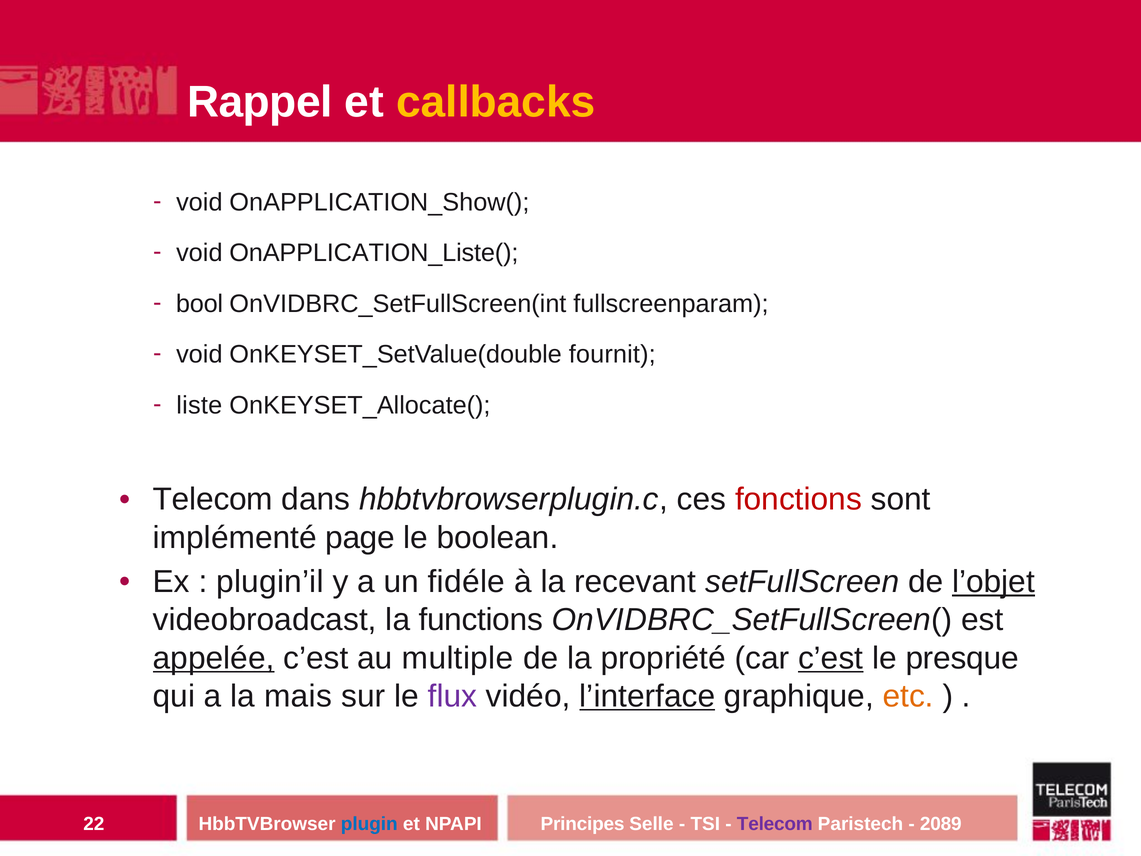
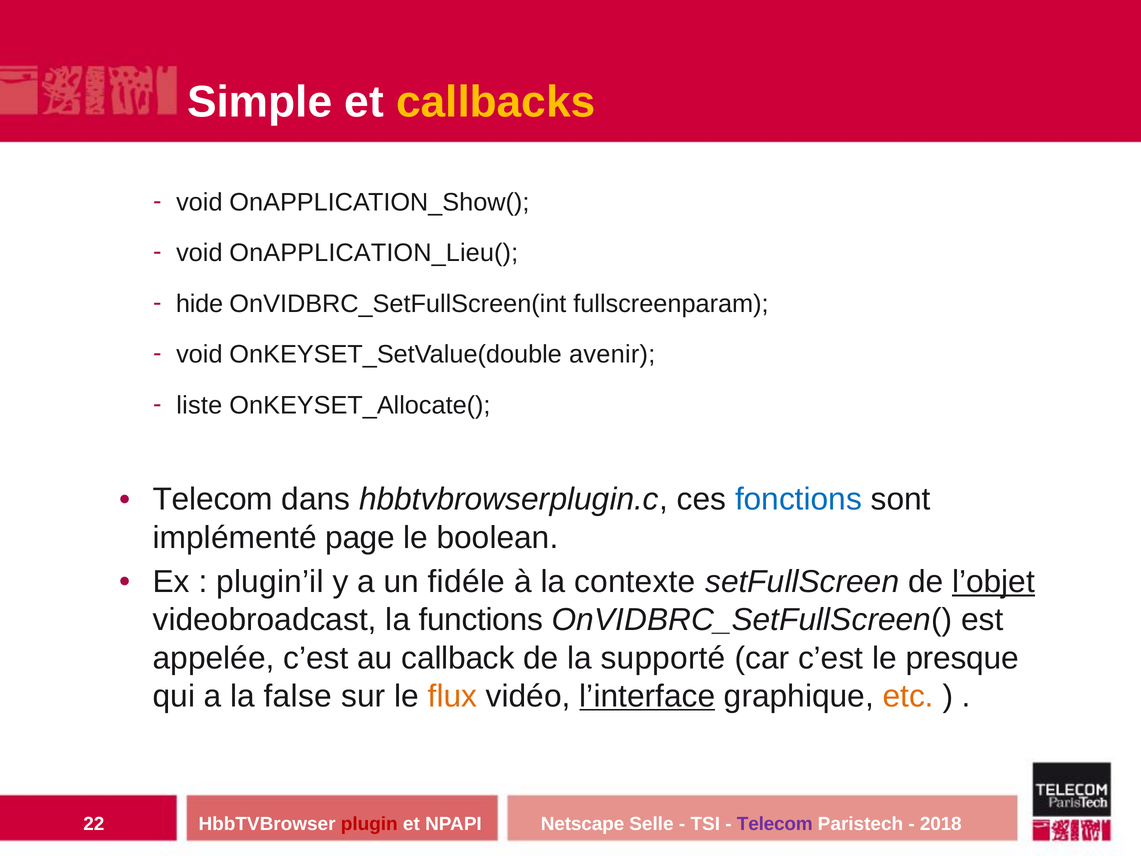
Rappel: Rappel -> Simple
OnAPPLICATION_Liste(: OnAPPLICATION_Liste( -> OnAPPLICATION_Lieu(
bool: bool -> hide
fournit: fournit -> avenir
fonctions colour: red -> blue
recevant: recevant -> contexte
appelée underline: present -> none
multiple: multiple -> callback
propriété: propriété -> supporté
c’est at (831, 658) underline: present -> none
mais: mais -> false
flux colour: purple -> orange
plugin colour: blue -> red
Principes: Principes -> Netscape
2089: 2089 -> 2018
